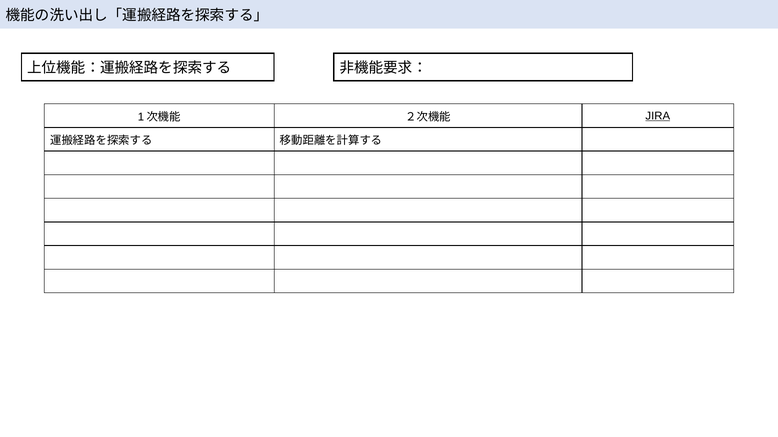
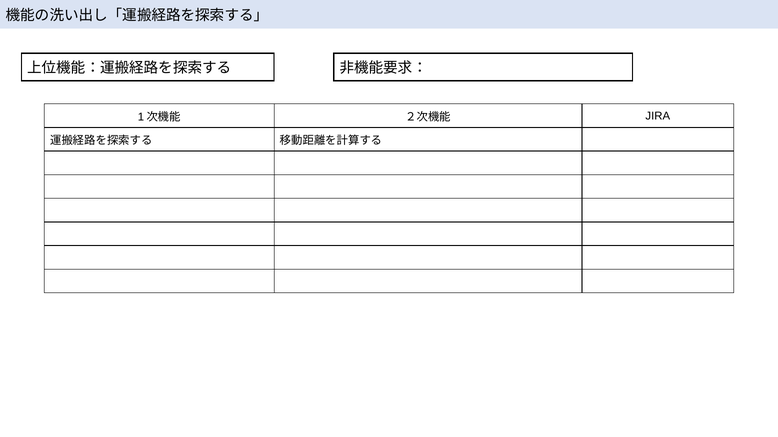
JIRA underline: present -> none
